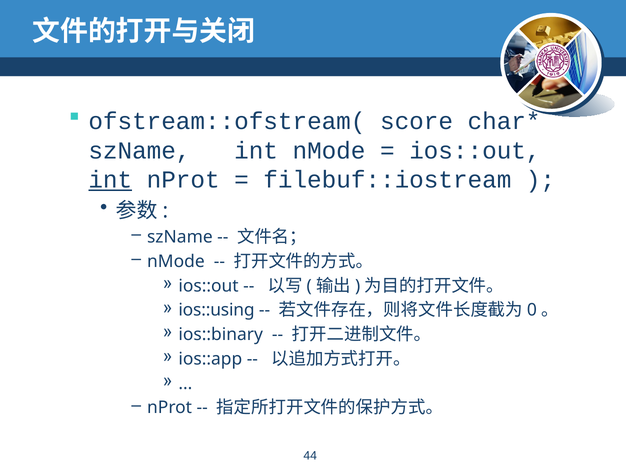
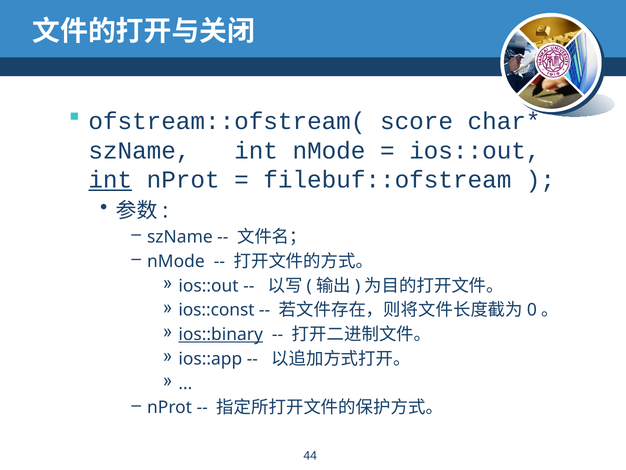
filebuf::iostream: filebuf::iostream -> filebuf::ofstream
ios::using: ios::using -> ios::const
ios::binary underline: none -> present
